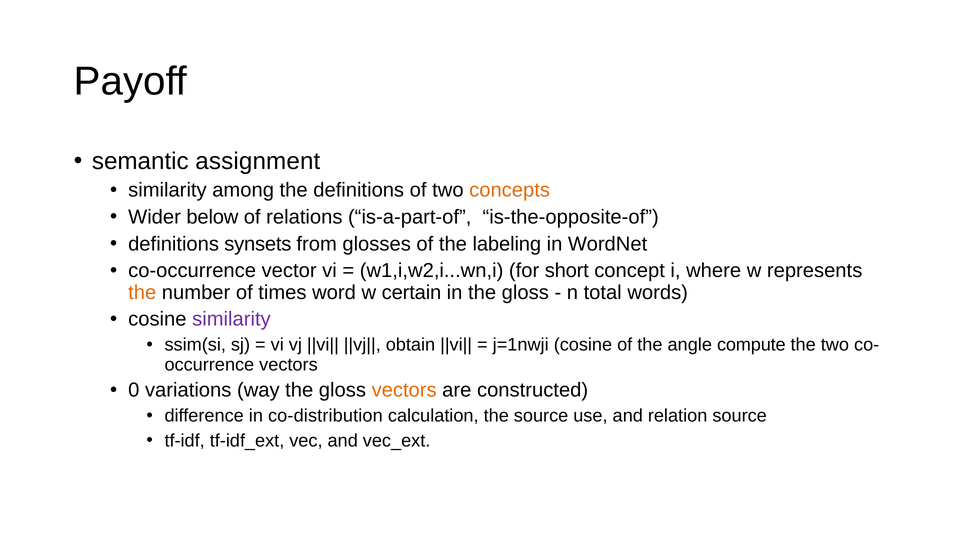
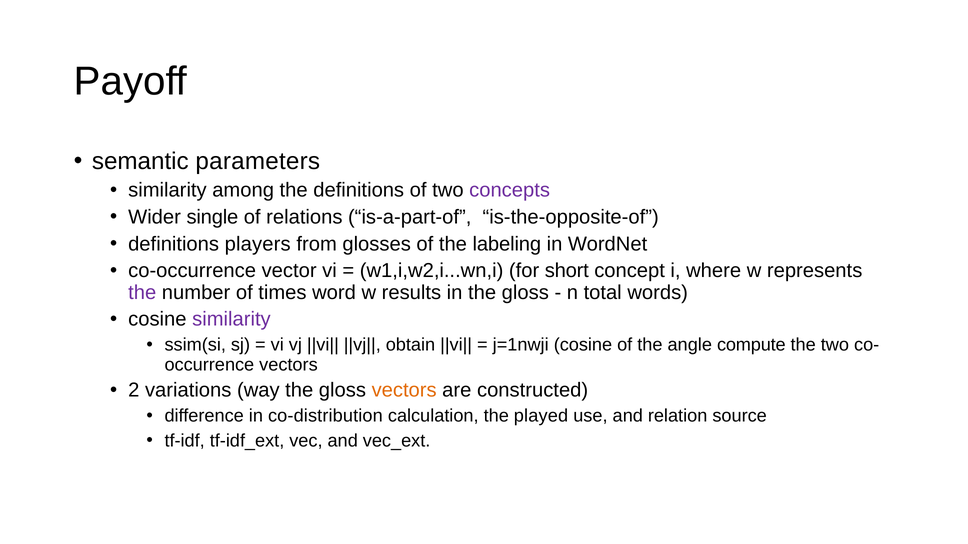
assignment: assignment -> parameters
concepts colour: orange -> purple
below: below -> single
synsets: synsets -> players
the at (142, 293) colour: orange -> purple
certain: certain -> results
0: 0 -> 2
the source: source -> played
